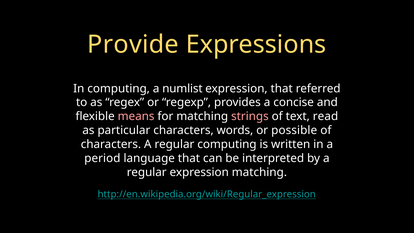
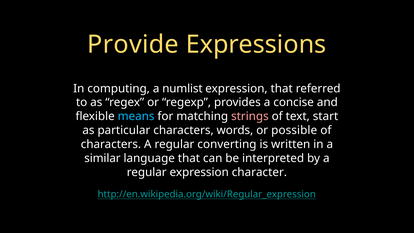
means colour: pink -> light blue
read: read -> start
regular computing: computing -> converting
period: period -> similar
expression matching: matching -> character
